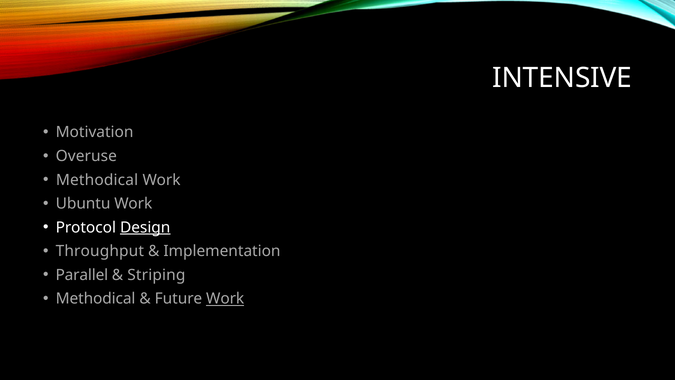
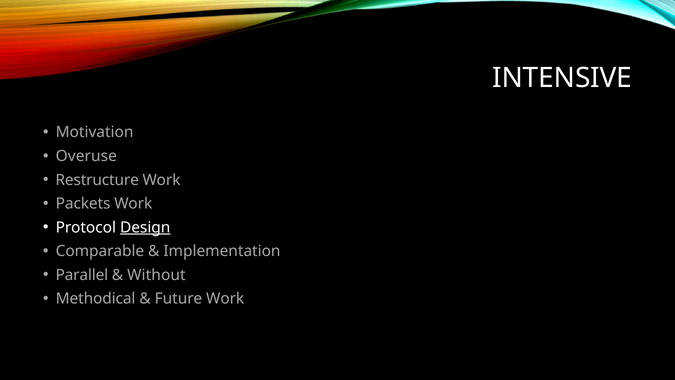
Methodical at (97, 180): Methodical -> Restructure
Ubuntu: Ubuntu -> Packets
Throughput: Throughput -> Comparable
Striping: Striping -> Without
Work at (225, 298) underline: present -> none
